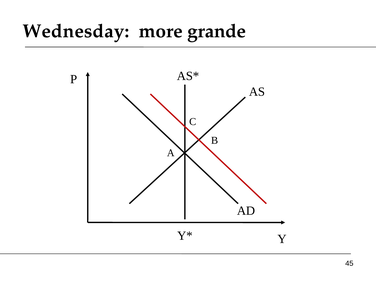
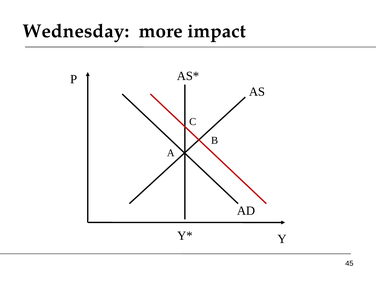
grande: grande -> impact
